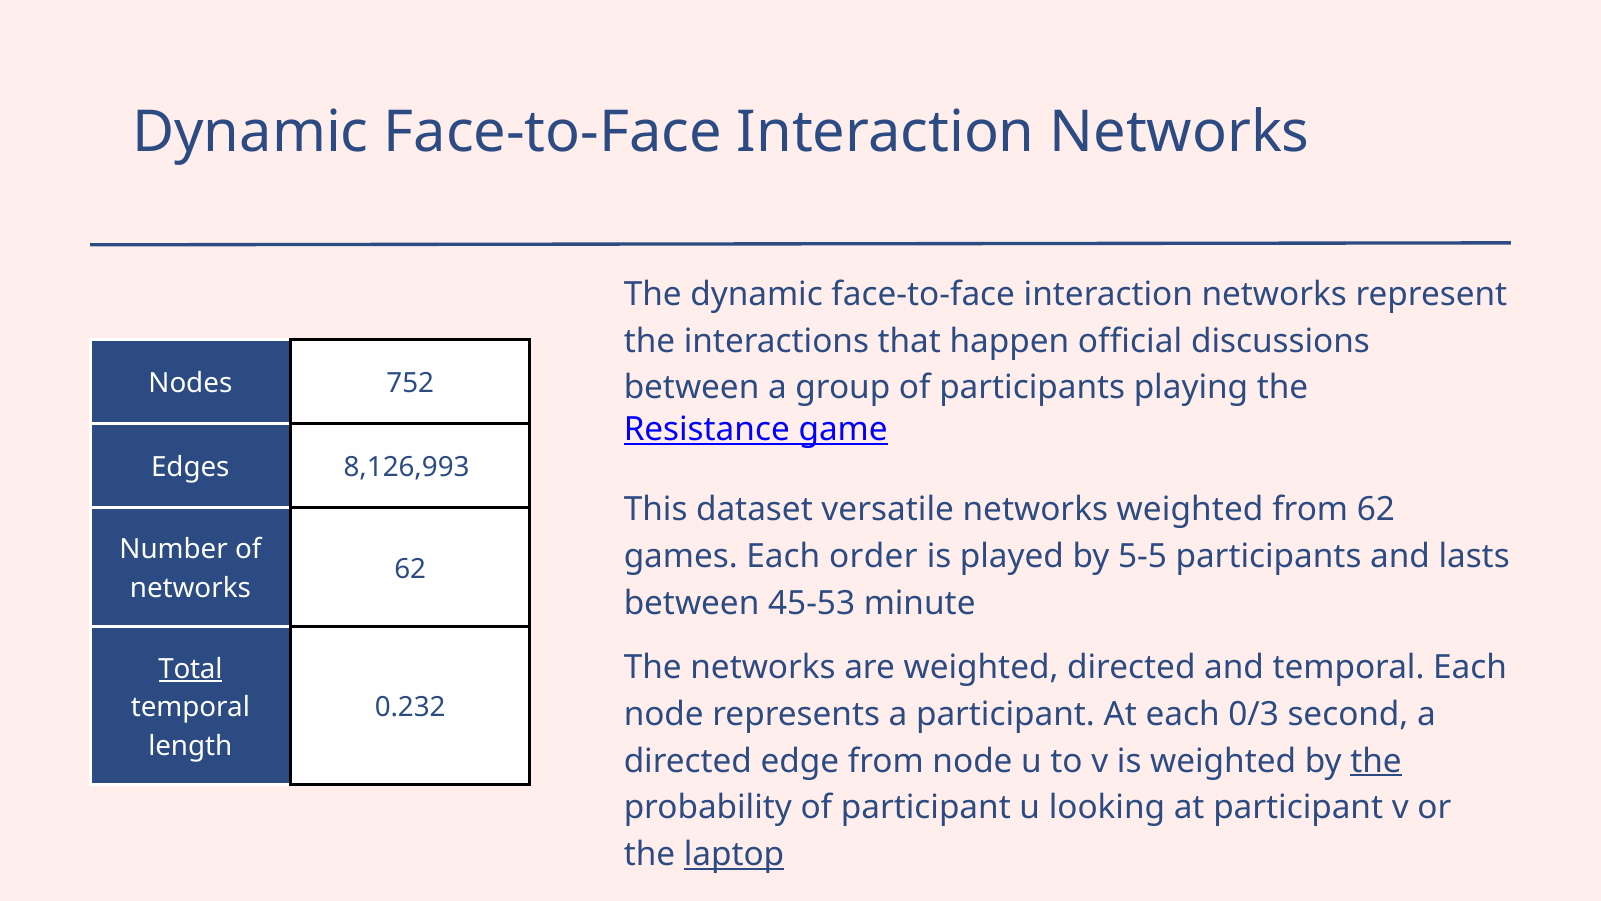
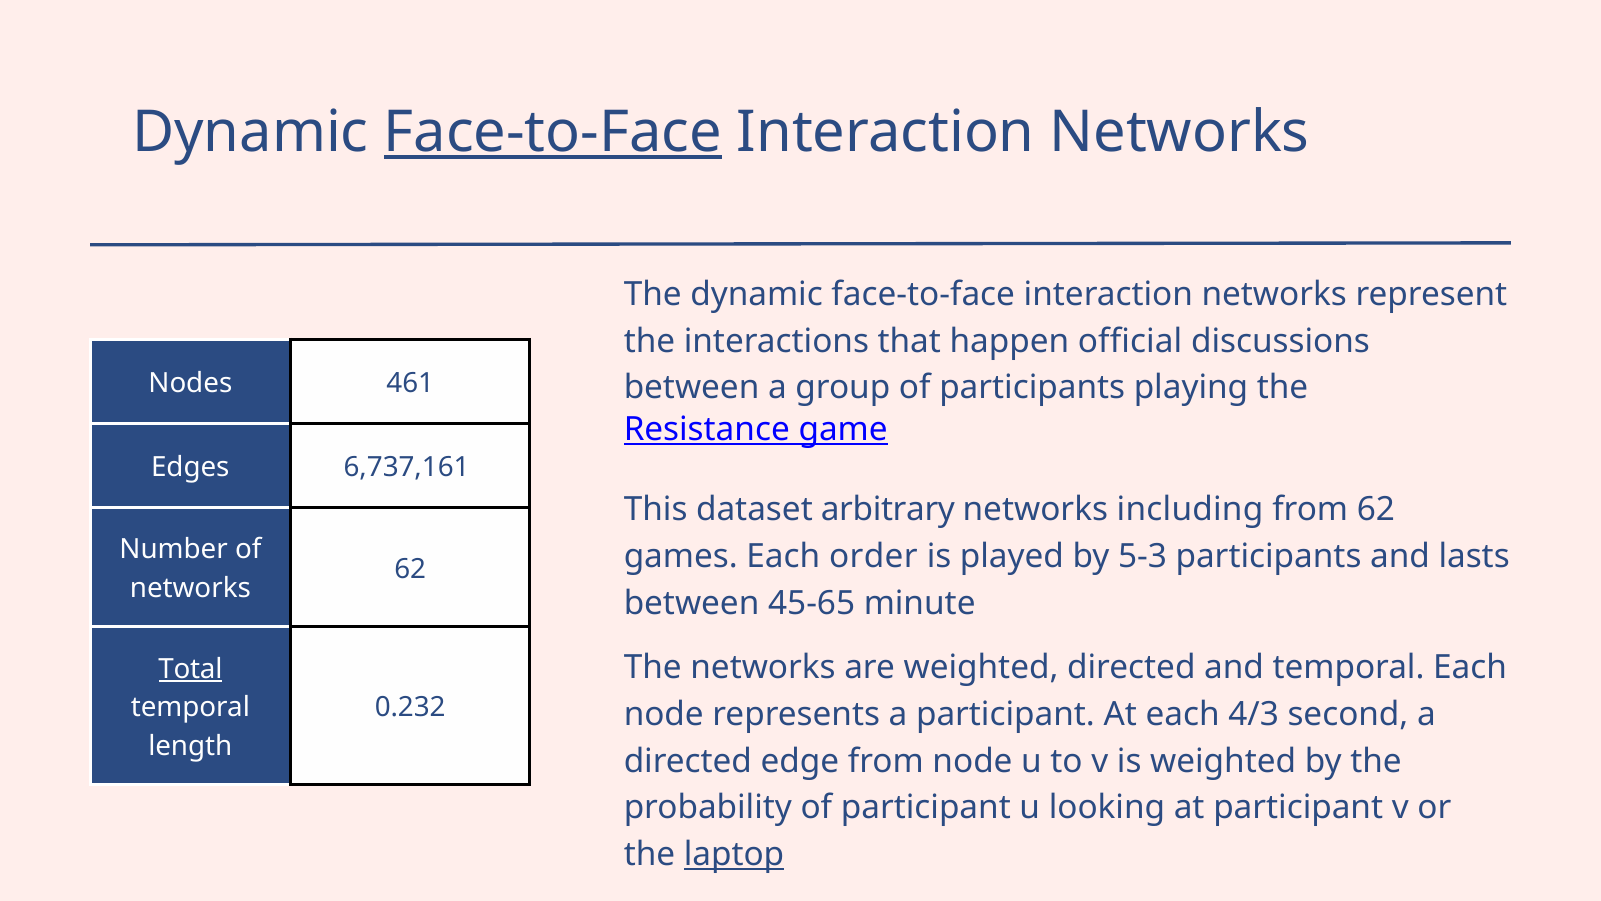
Face-to-Face at (553, 132) underline: none -> present
752: 752 -> 461
8,126,993: 8,126,993 -> 6,737,161
versatile: versatile -> arbitrary
networks weighted: weighted -> including
5-5: 5-5 -> 5-3
45-53: 45-53 -> 45-65
0/3: 0/3 -> 4/3
the at (1376, 761) underline: present -> none
